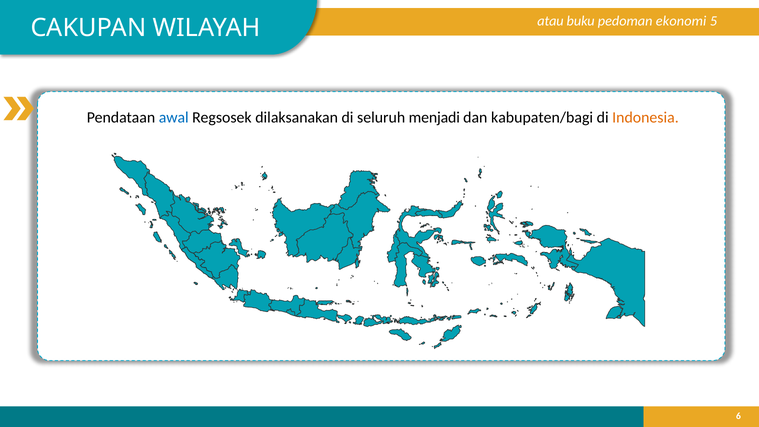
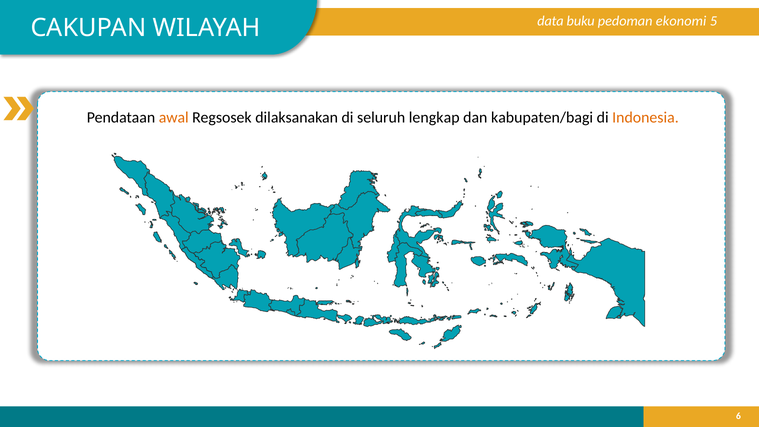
atau: atau -> data
awal colour: blue -> orange
menjadi: menjadi -> lengkap
